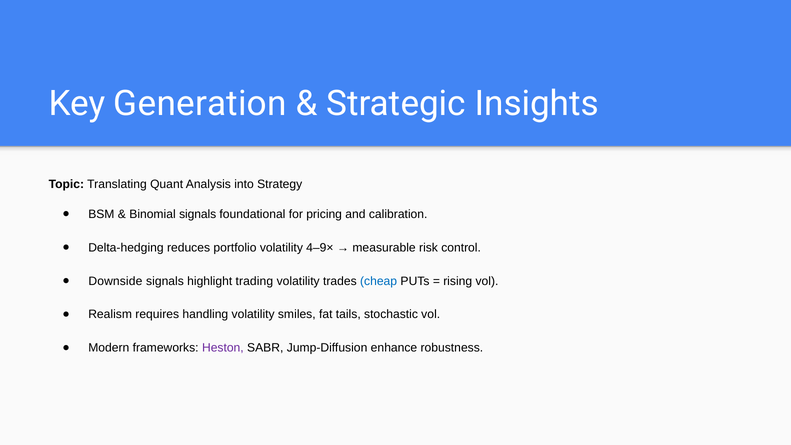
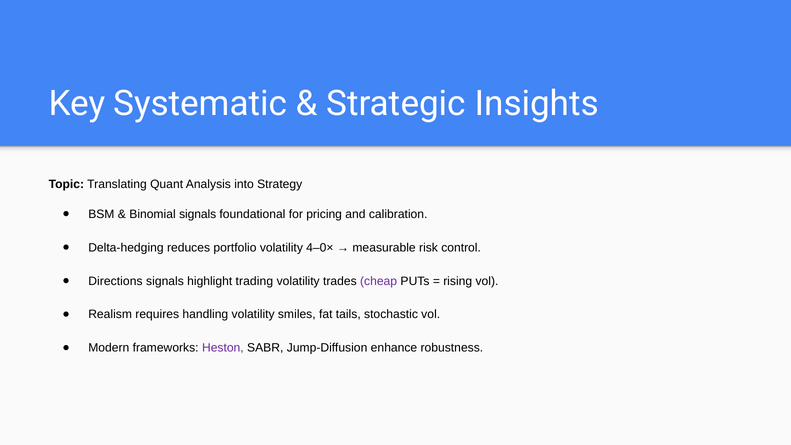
Generation: Generation -> Systematic
4–9×: 4–9× -> 4–0×
Downside: Downside -> Directions
cheap colour: blue -> purple
